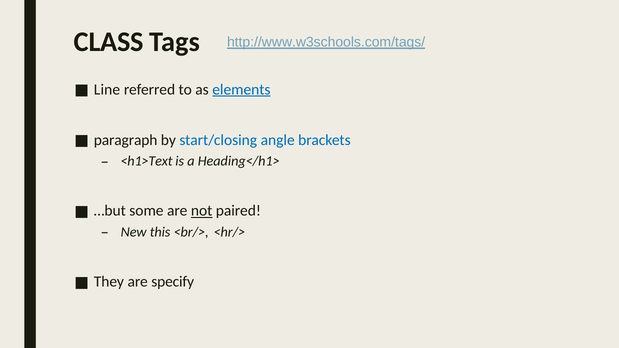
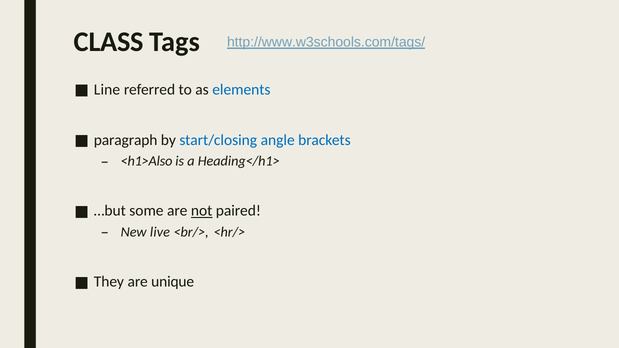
elements underline: present -> none
<h1>Text: <h1>Text -> <h1>Also
this: this -> live
specify: specify -> unique
